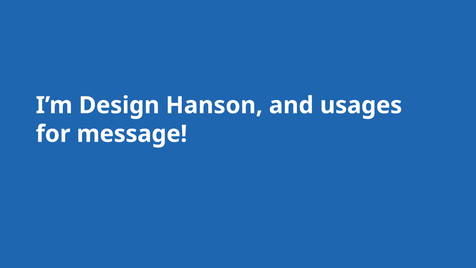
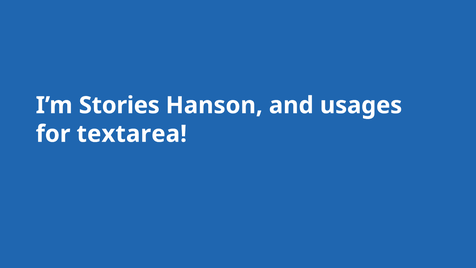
Design: Design -> Stories
message: message -> textarea
